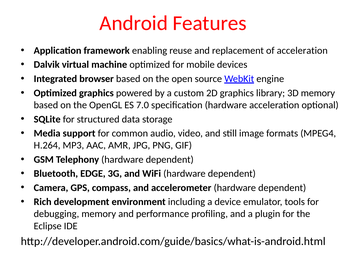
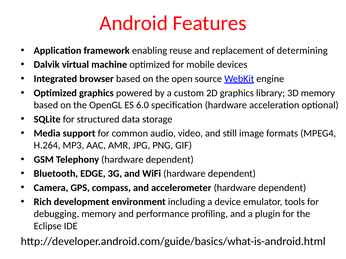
of acceleration: acceleration -> determining
7.0: 7.0 -> 6.0
